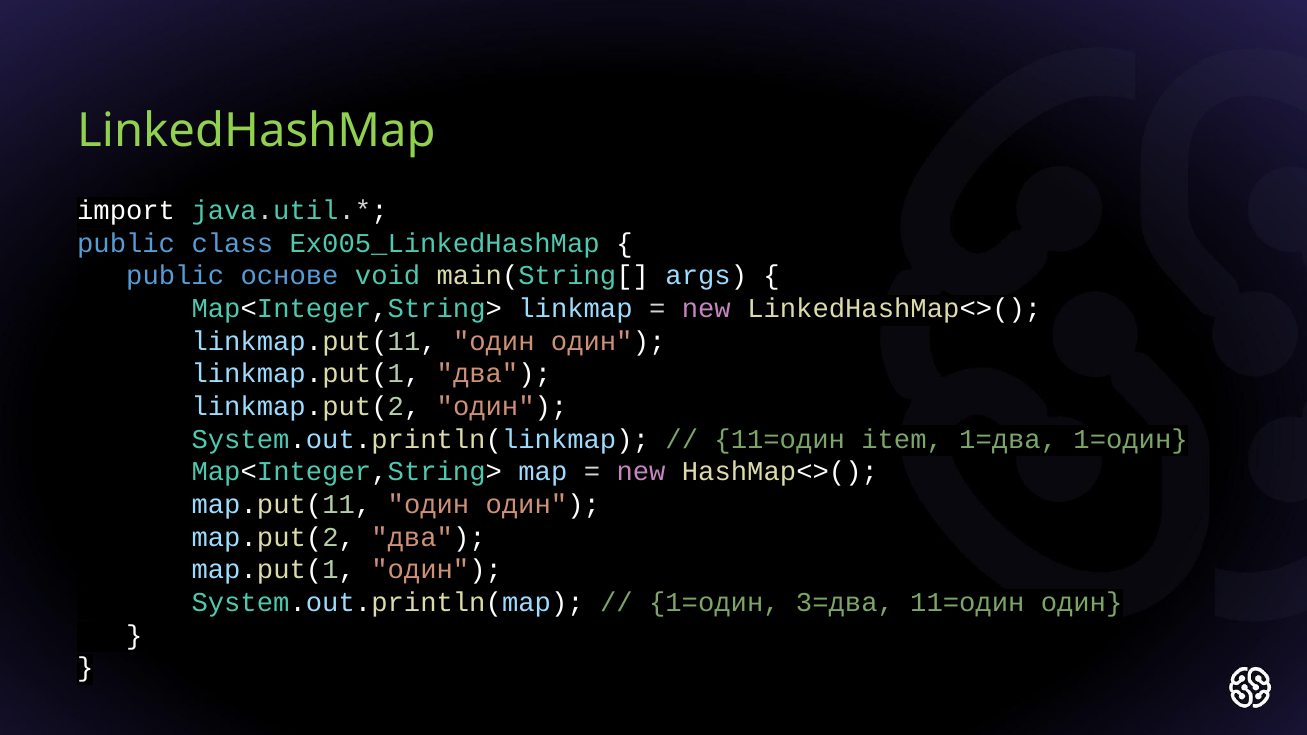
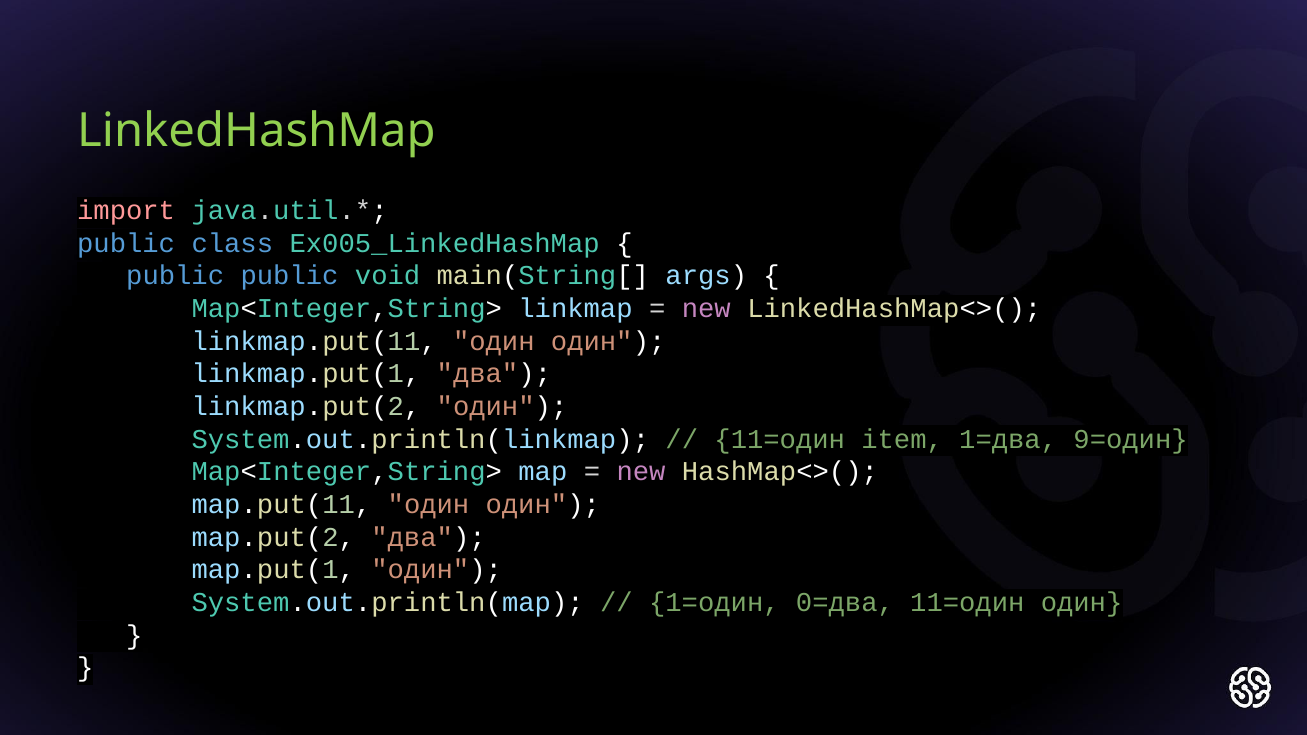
import colour: white -> pink
public основе: основе -> public
1=два 1=один: 1=один -> 9=один
3=два: 3=два -> 0=два
